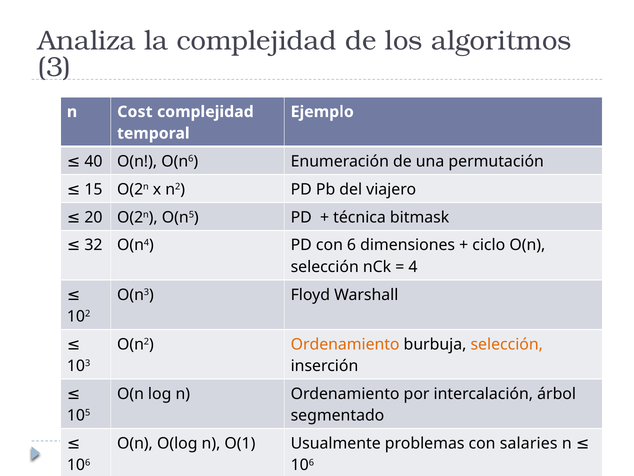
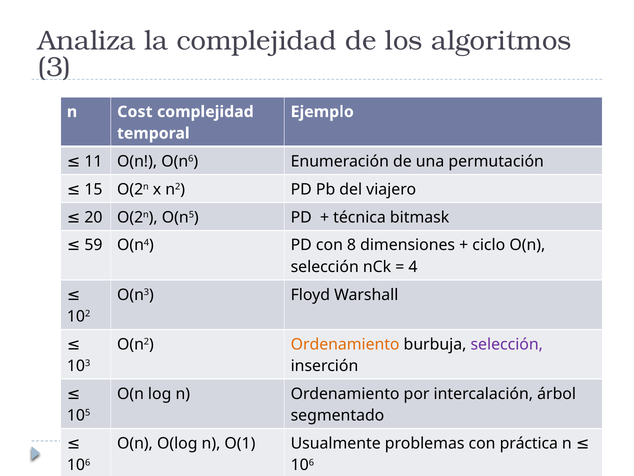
40: 40 -> 11
32: 32 -> 59
6: 6 -> 8
selección at (507, 344) colour: orange -> purple
salaries: salaries -> práctica
